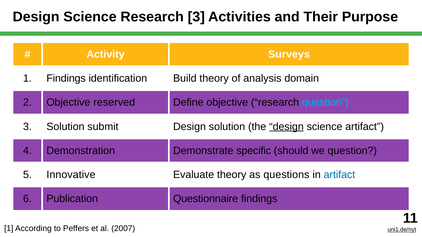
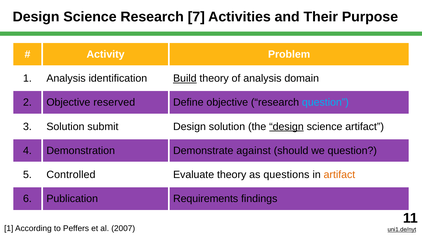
Research 3: 3 -> 7
Surveys: Surveys -> Problem
1 Findings: Findings -> Analysis
Build underline: none -> present
specific: specific -> against
Innovative: Innovative -> Controlled
artifact at (339, 175) colour: blue -> orange
Questionnaire: Questionnaire -> Requirements
